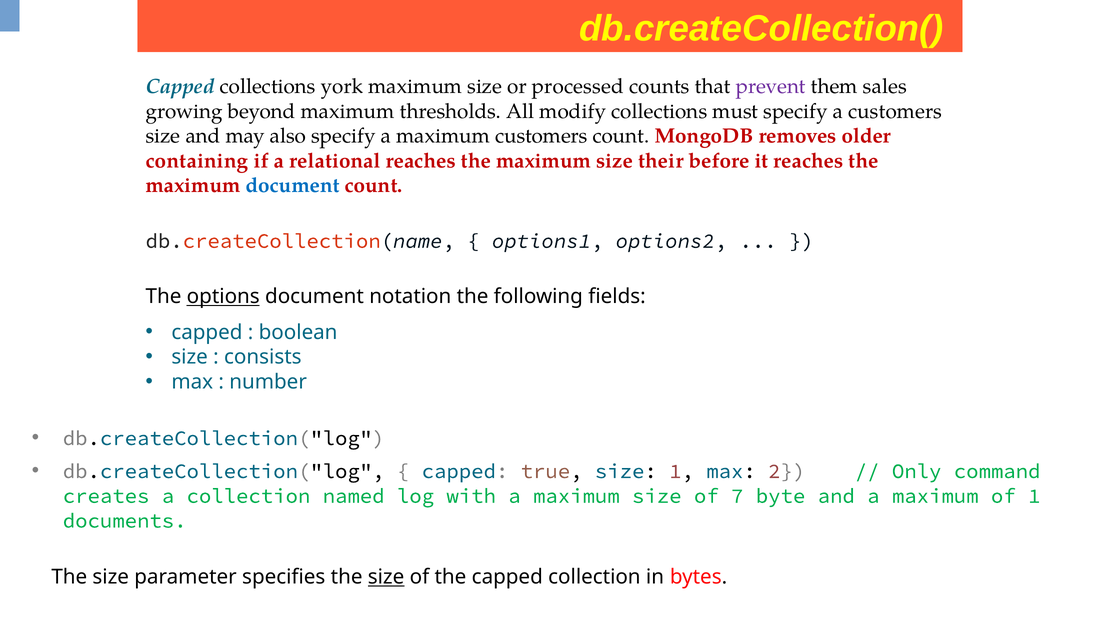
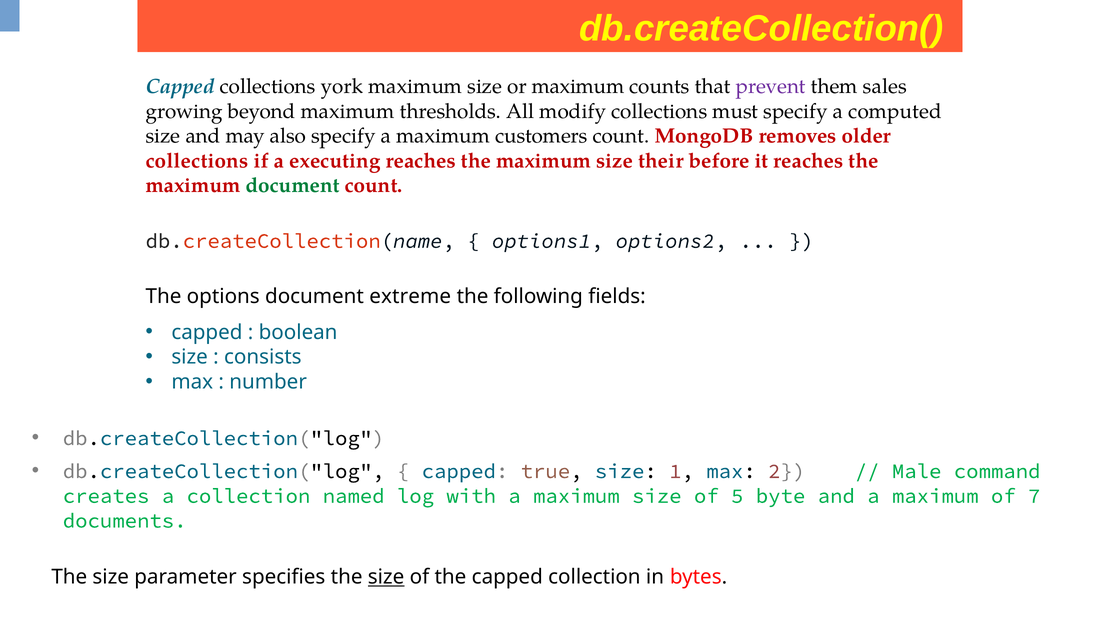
or processed: processed -> maximum
a customers: customers -> computed
containing at (197, 161): containing -> collections
relational: relational -> executing
document at (293, 186) colour: blue -> green
options underline: present -> none
notation: notation -> extreme
Only: Only -> Male
7: 7 -> 5
of 1: 1 -> 7
